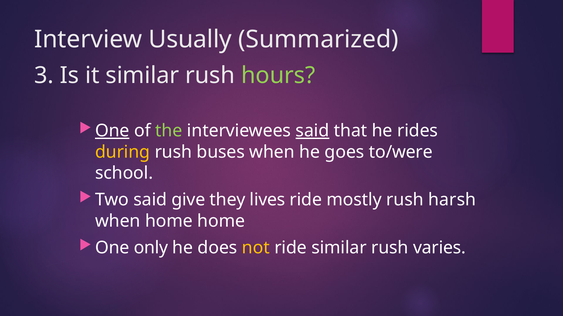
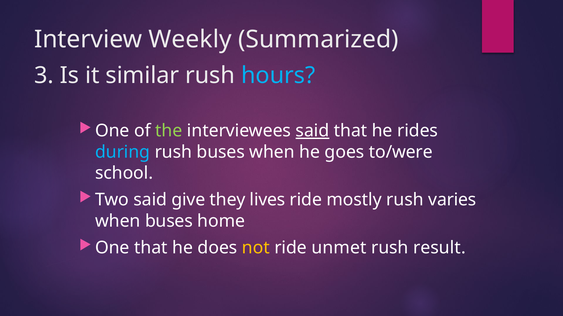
Usually: Usually -> Weekly
hours colour: light green -> light blue
One at (112, 131) underline: present -> none
during colour: yellow -> light blue
harsh: harsh -> varies
when home: home -> buses
One only: only -> that
ride similar: similar -> unmet
varies: varies -> result
